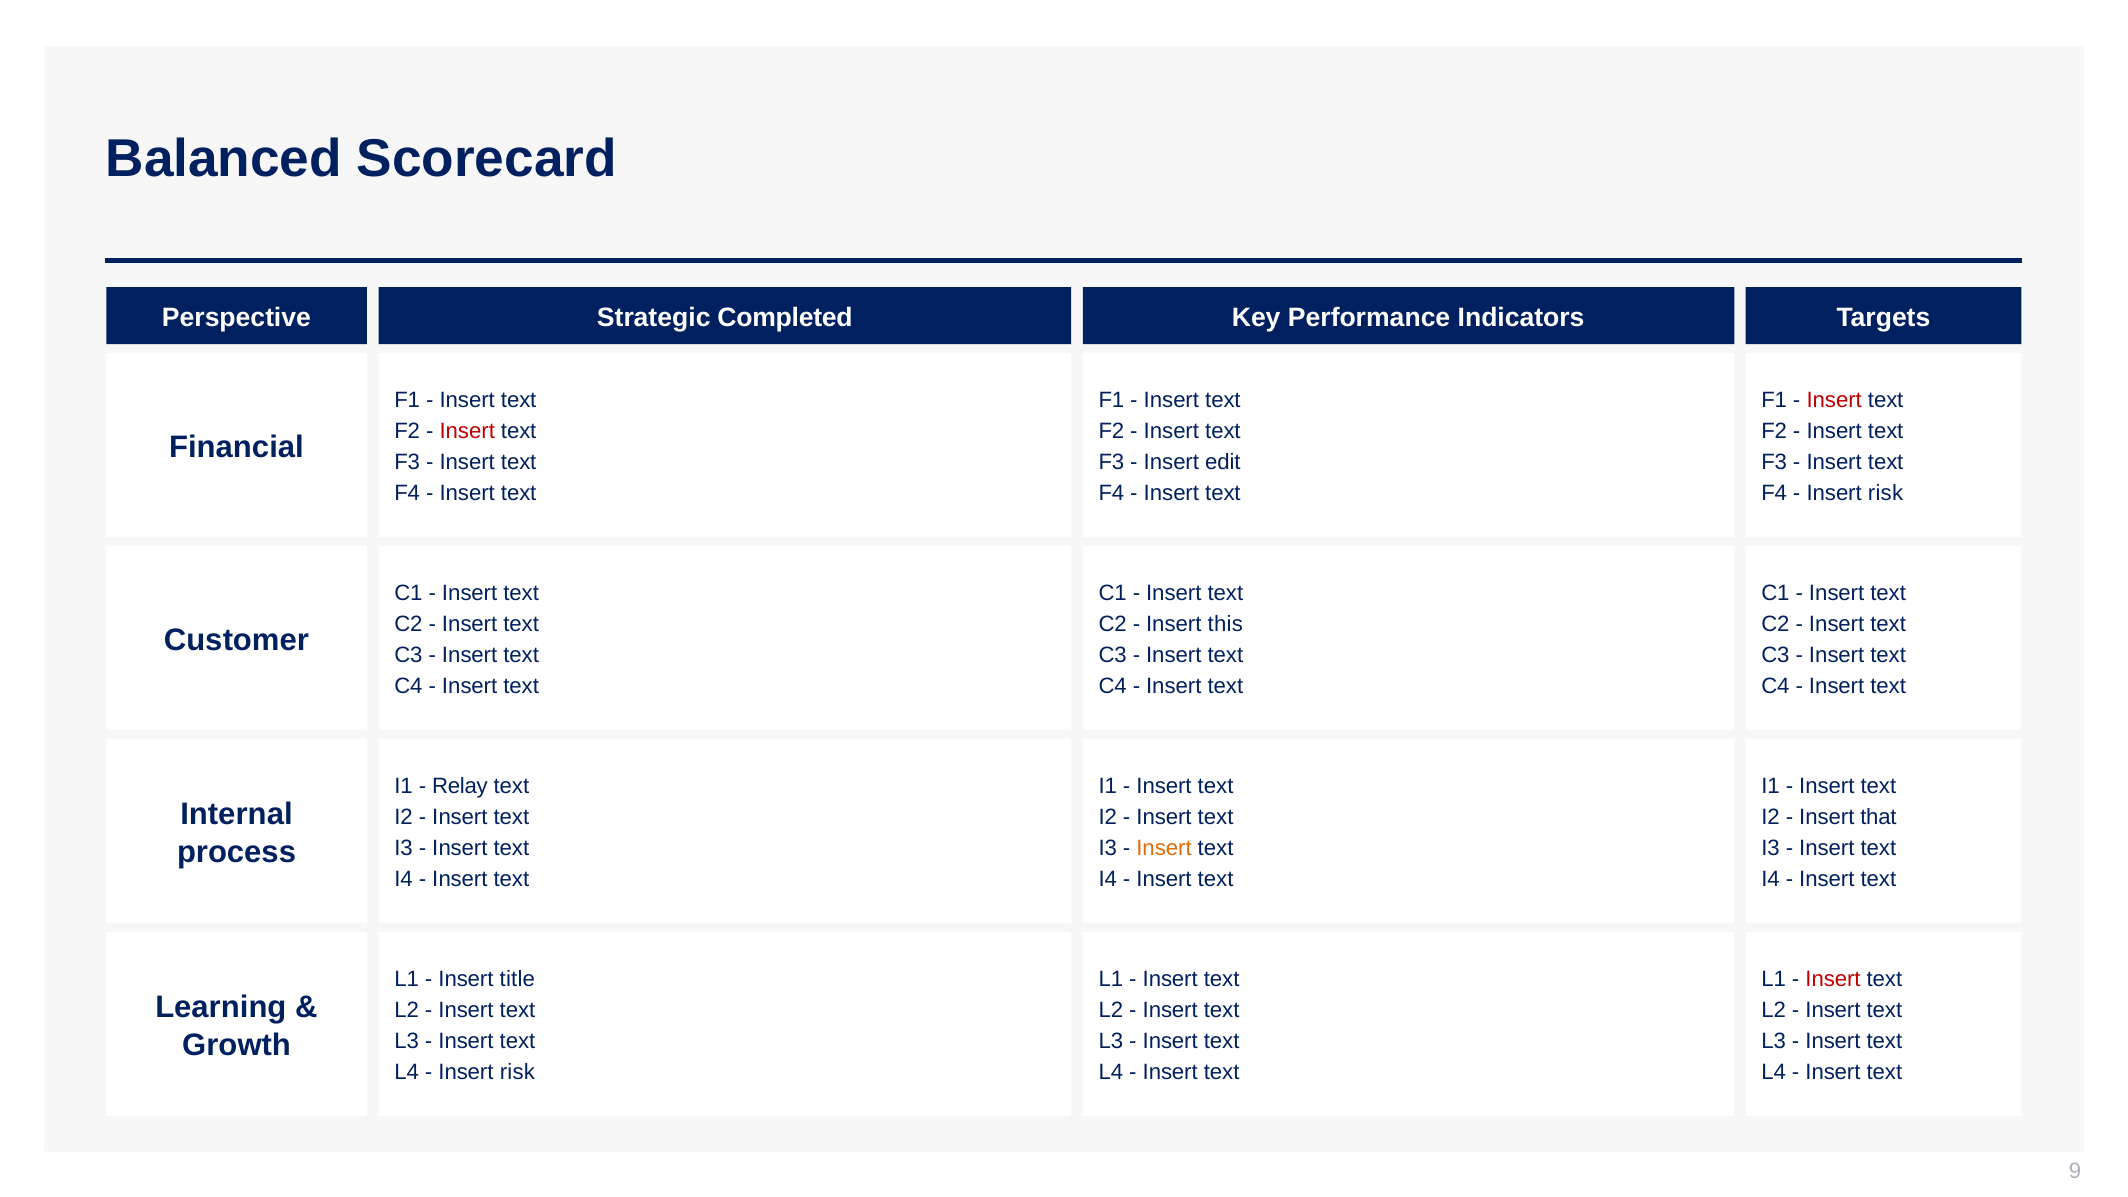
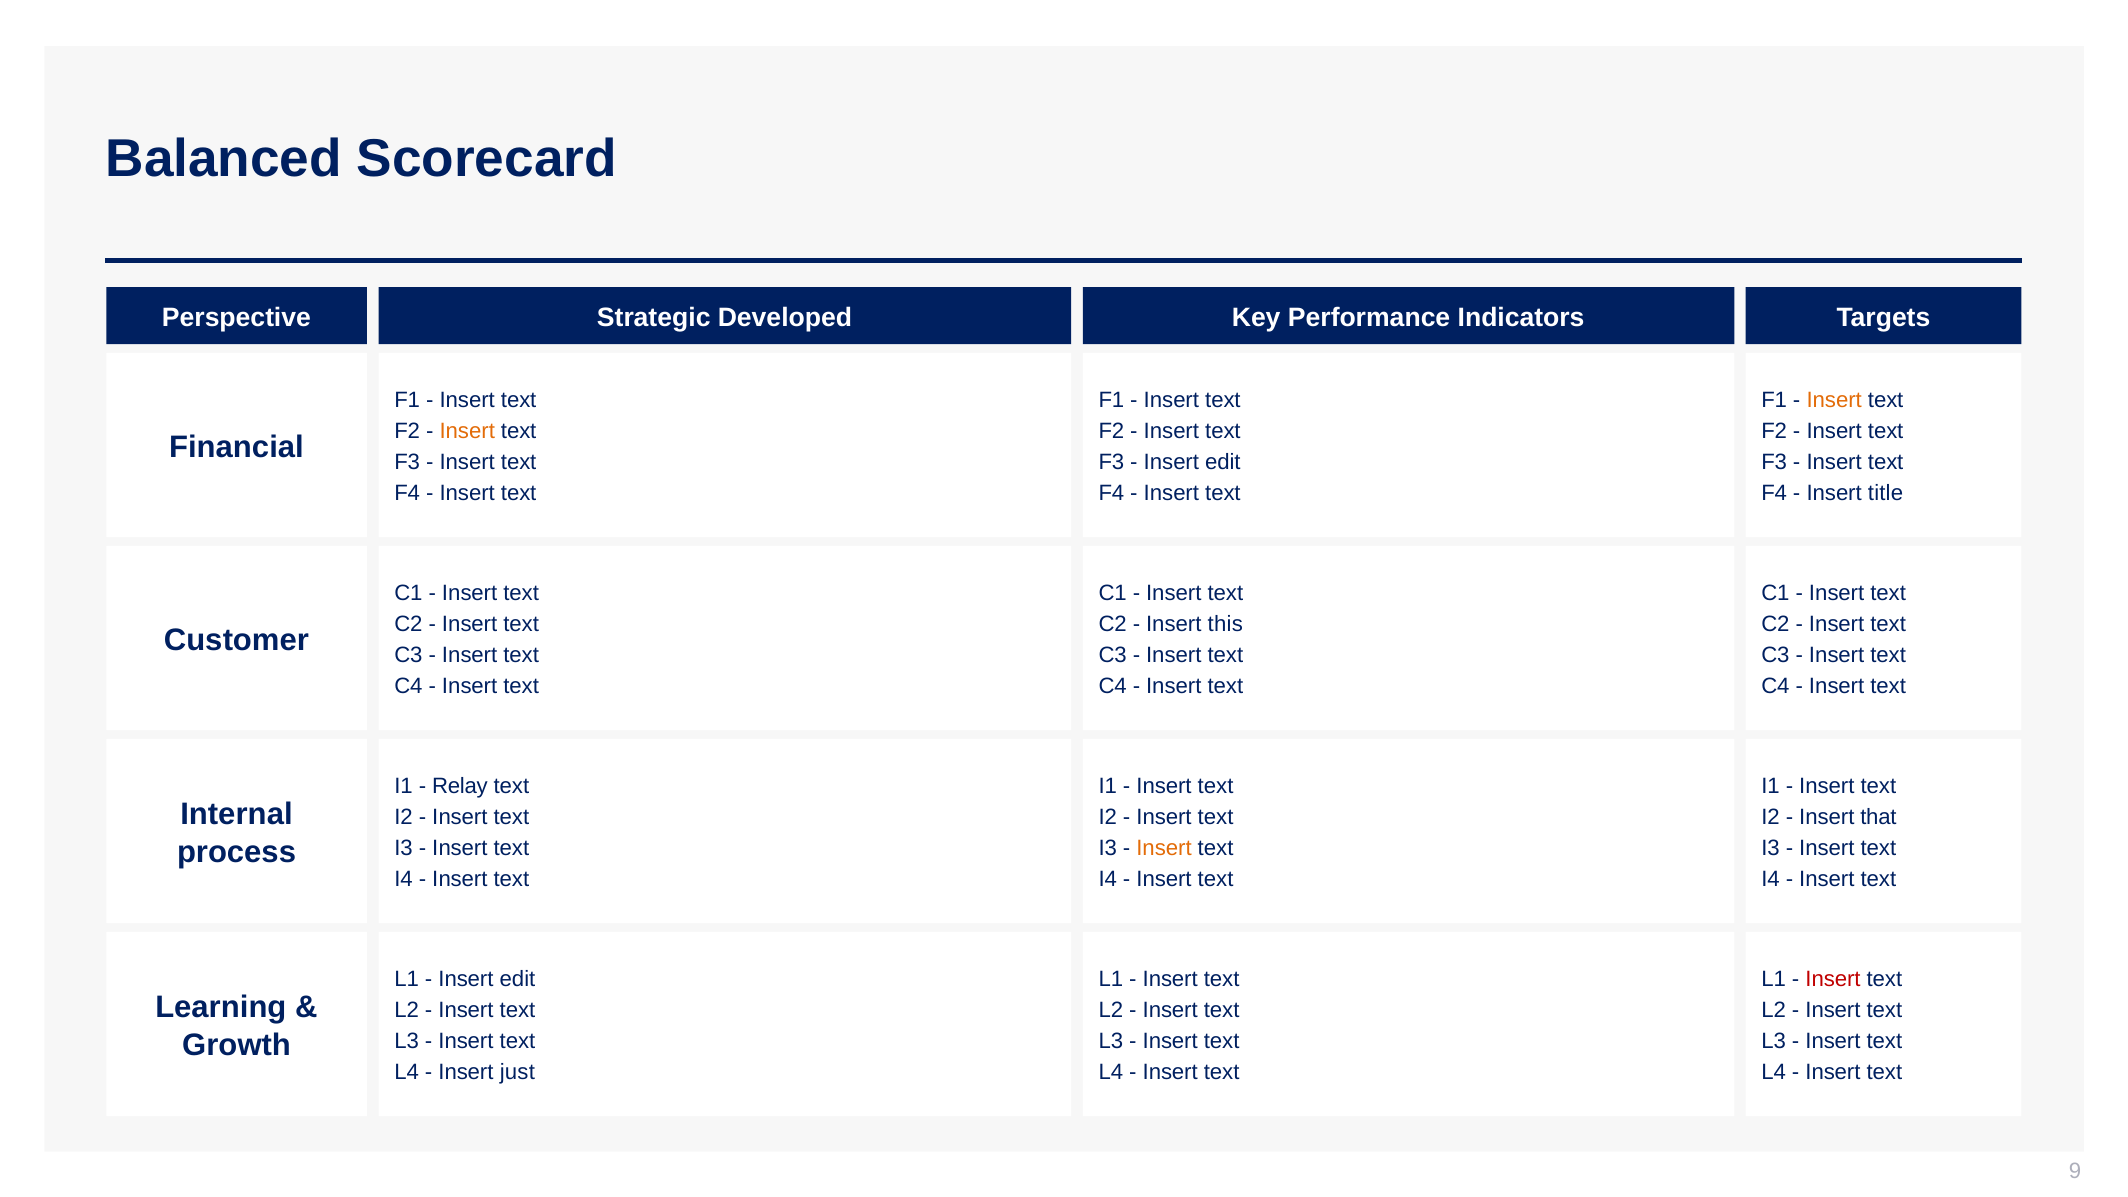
Completed: Completed -> Developed
Insert at (1834, 400) colour: red -> orange
Insert at (467, 431) colour: red -> orange
risk at (1886, 493): risk -> title
title at (517, 979): title -> edit
risk at (517, 1072): risk -> just
